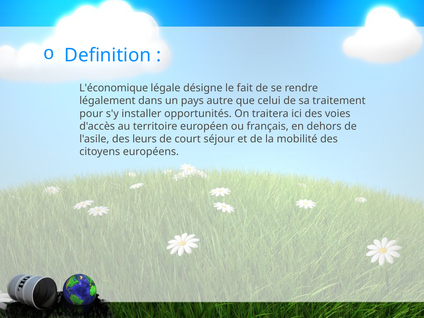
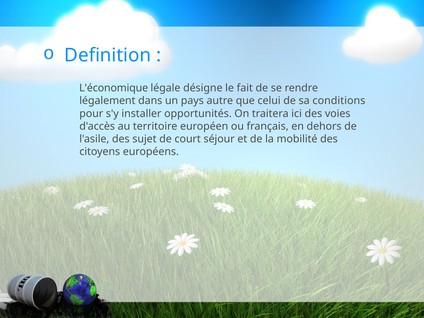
traitement: traitement -> conditions
leurs: leurs -> sujet
